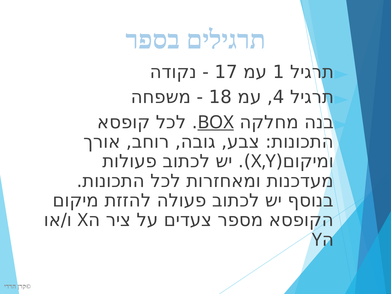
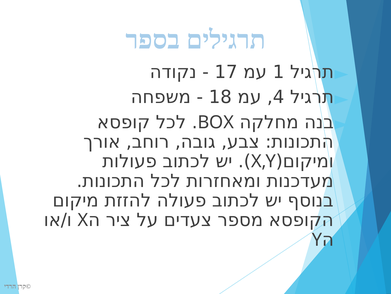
BOX underline: present -> none
